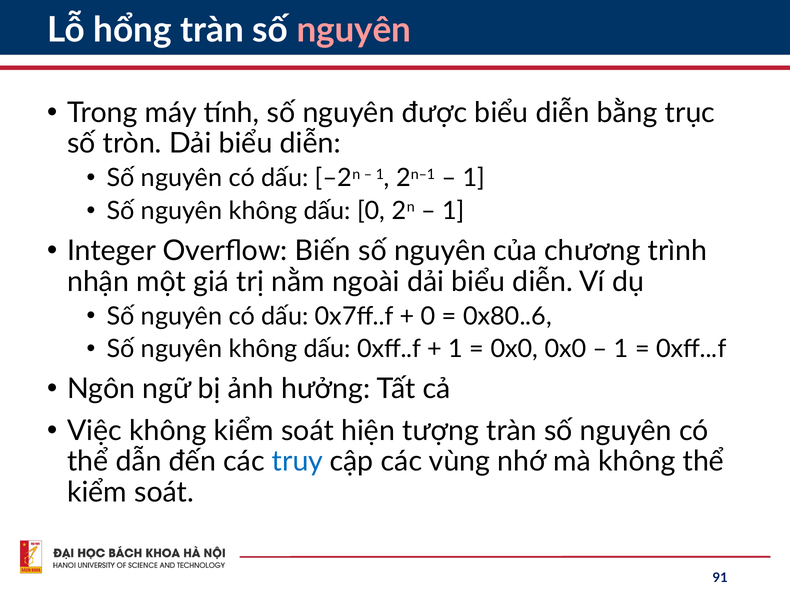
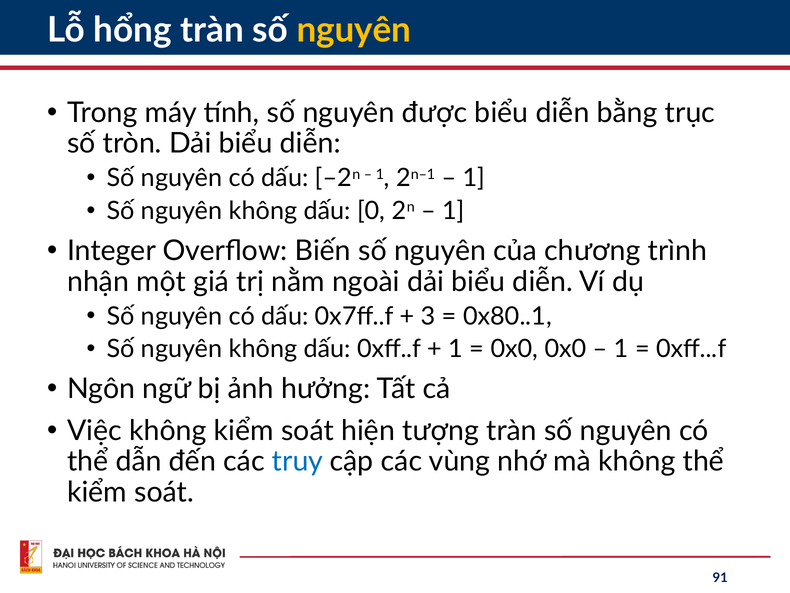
nguyên at (354, 30) colour: pink -> yellow
0 at (428, 316): 0 -> 3
0x80..6: 0x80..6 -> 0x80..1
